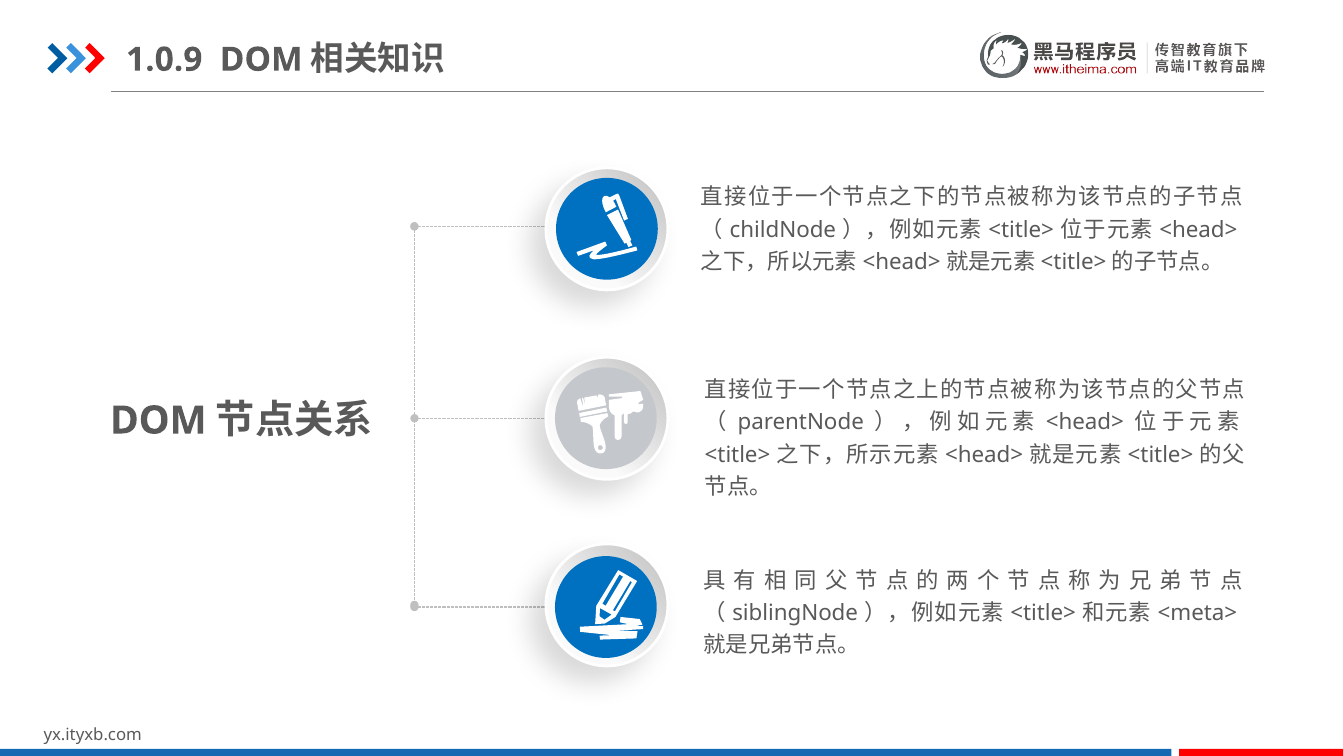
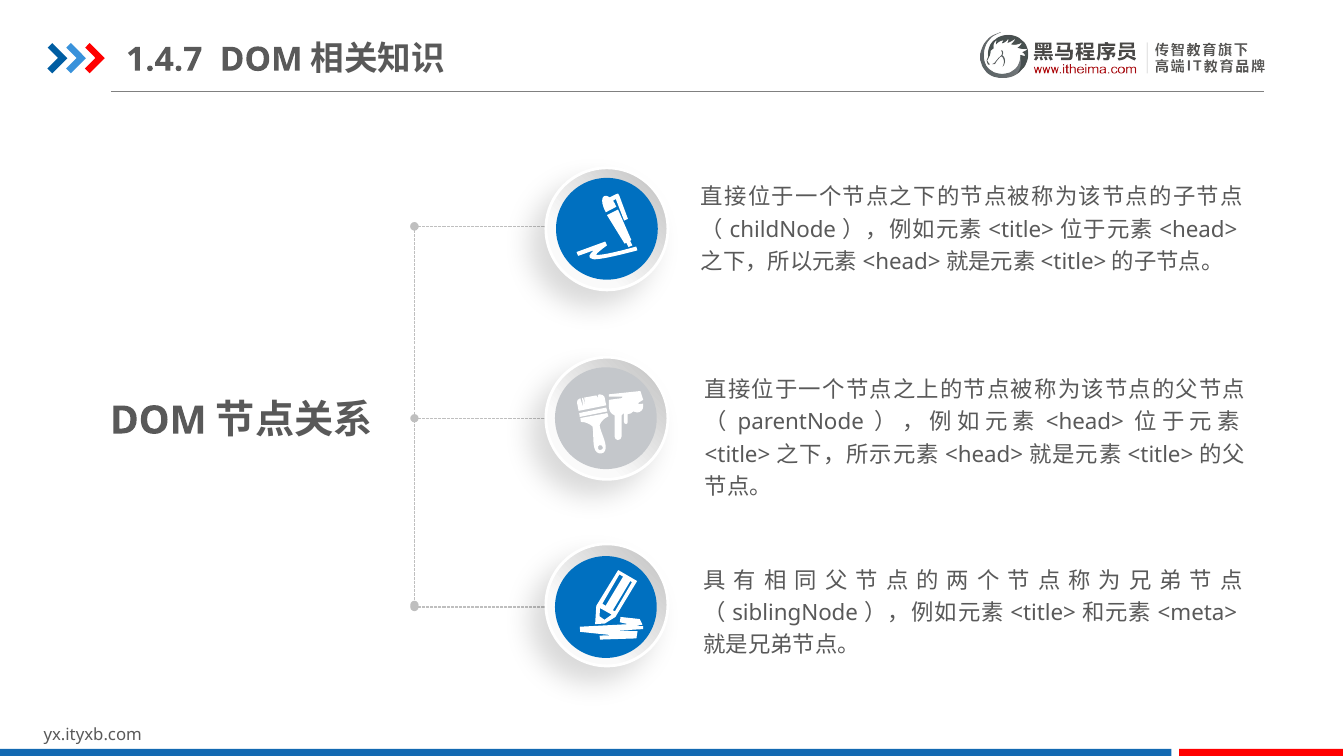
1.0.9: 1.0.9 -> 1.4.7
